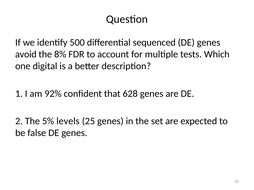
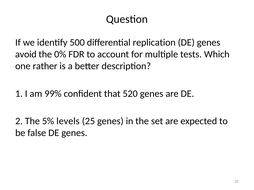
sequenced: sequenced -> replication
8%: 8% -> 0%
digital: digital -> rather
92%: 92% -> 99%
628: 628 -> 520
